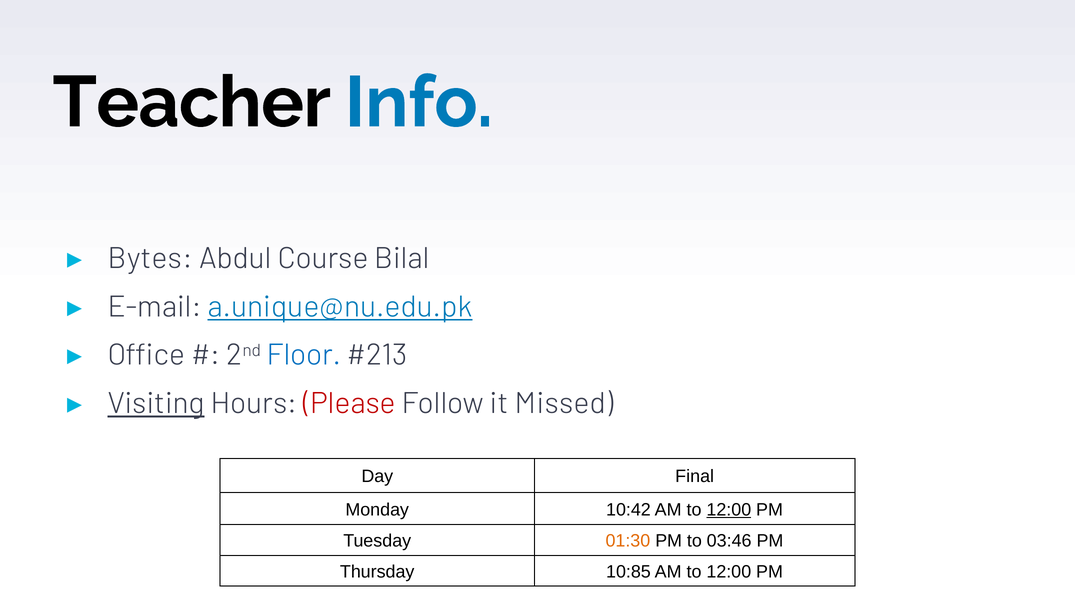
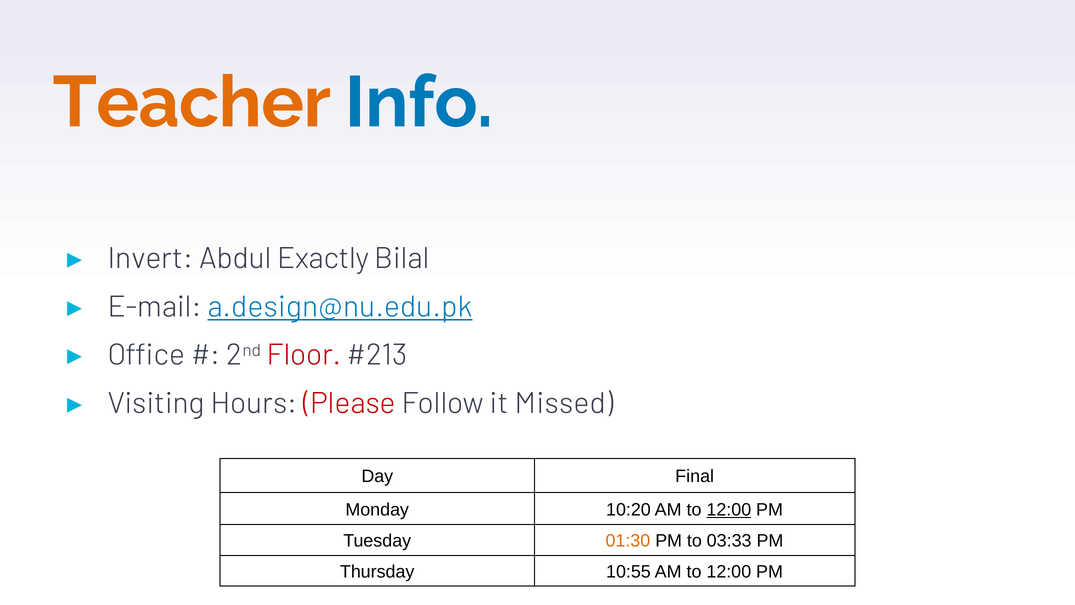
Teacher colour: black -> orange
Bytes: Bytes -> Invert
Course: Course -> Exactly
a.unique@nu.edu.pk: a.unique@nu.edu.pk -> a.design@nu.edu.pk
Floor colour: blue -> red
Visiting underline: present -> none
10:42: 10:42 -> 10:20
03:46: 03:46 -> 03:33
10:85: 10:85 -> 10:55
